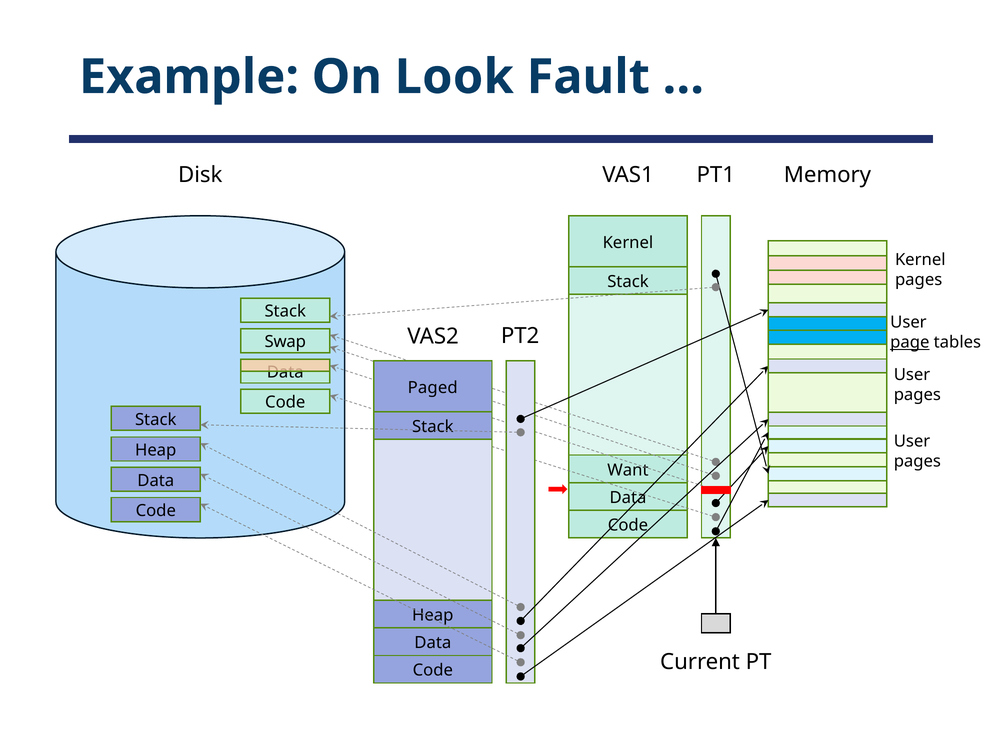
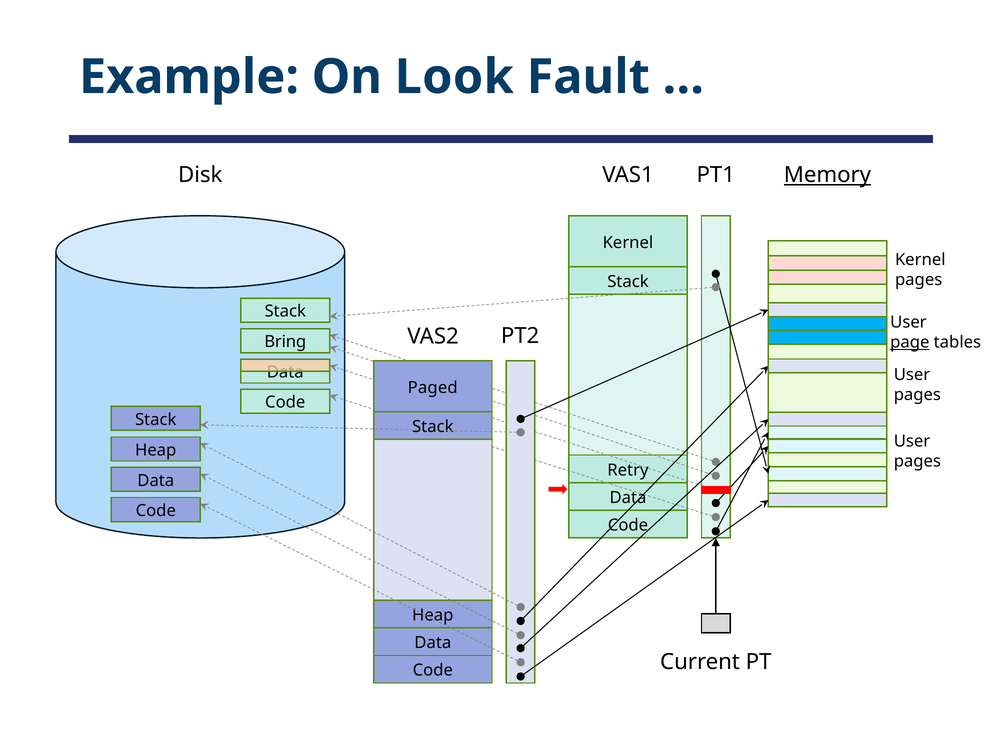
Memory underline: none -> present
Swap: Swap -> Bring
Want: Want -> Retry
